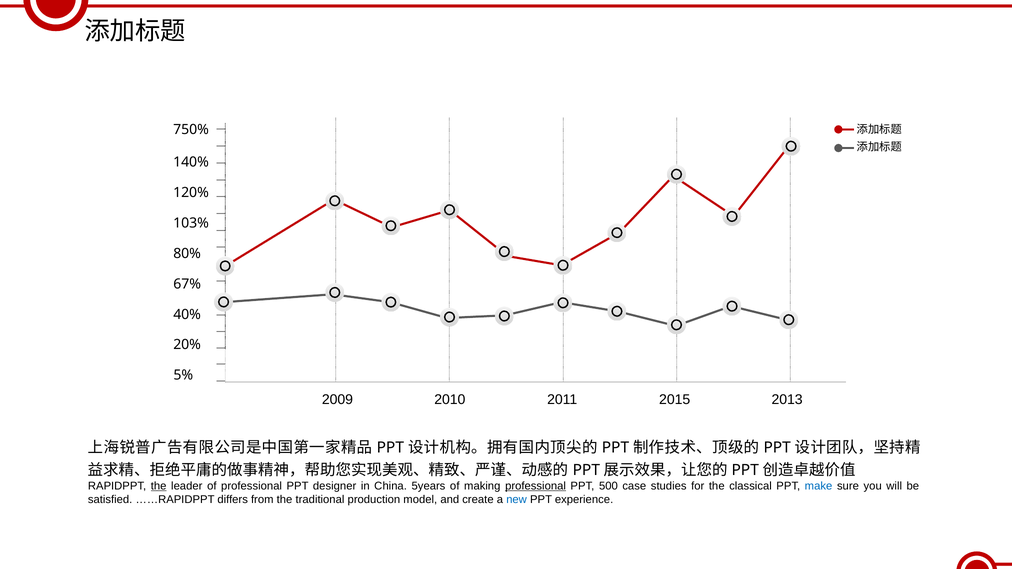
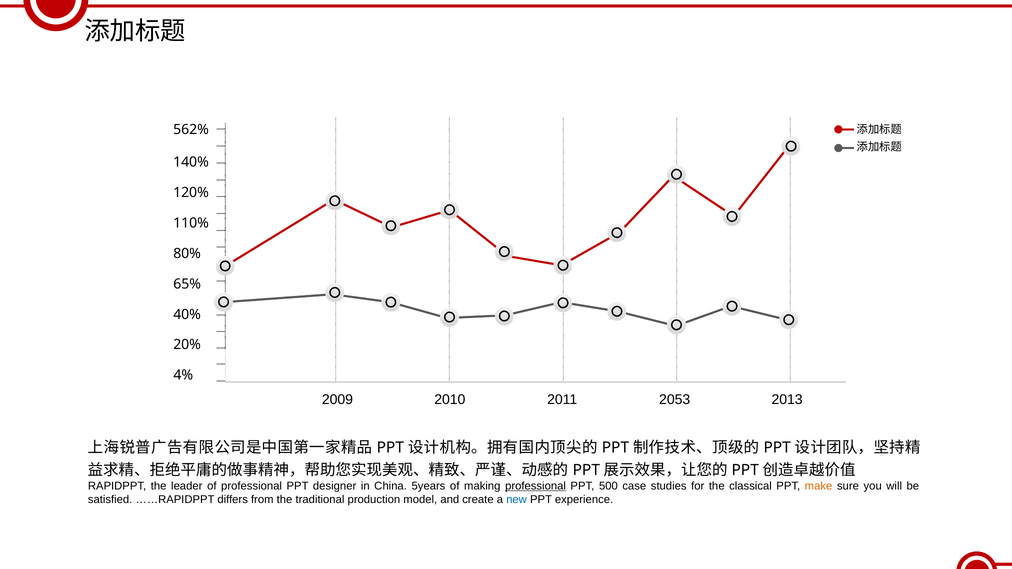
750%: 750% -> 562%
103%: 103% -> 110%
67%: 67% -> 65%
5%: 5% -> 4%
2015: 2015 -> 2053
the at (159, 486) underline: present -> none
make colour: blue -> orange
